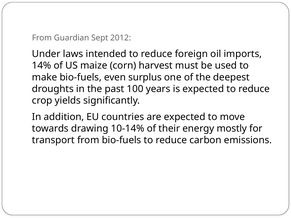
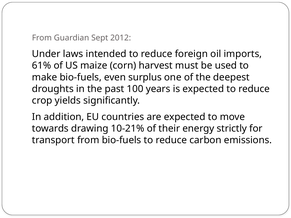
14%: 14% -> 61%
10-14%: 10-14% -> 10-21%
mostly: mostly -> strictly
